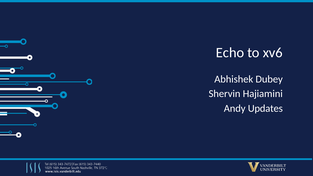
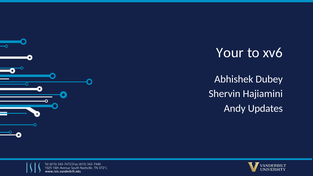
Echo: Echo -> Your
